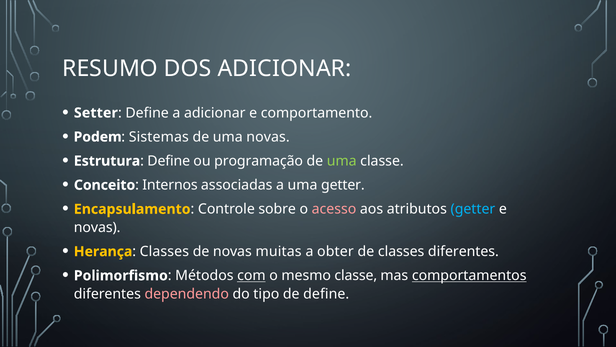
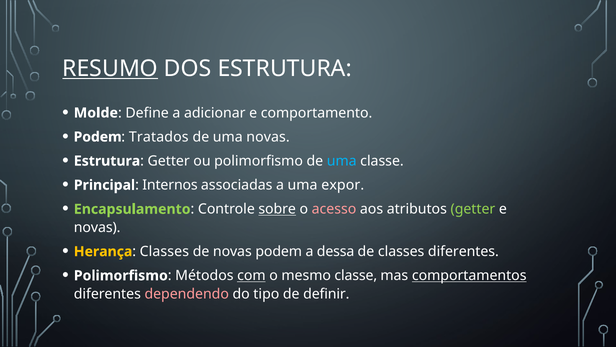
RESUMO underline: none -> present
DOS ADICIONAR: ADICIONAR -> ESTRUTURA
Setter: Setter -> Molde
Sistemas: Sistemas -> Tratados
Define at (169, 161): Define -> Getter
ou programação: programação -> polimorfismo
uma at (342, 161) colour: light green -> light blue
Conceito: Conceito -> Principal
uma getter: getter -> expor
Encapsulamento colour: yellow -> light green
sobre underline: none -> present
getter at (473, 209) colour: light blue -> light green
novas muitas: muitas -> podem
obter: obter -> dessa
de define: define -> definir
